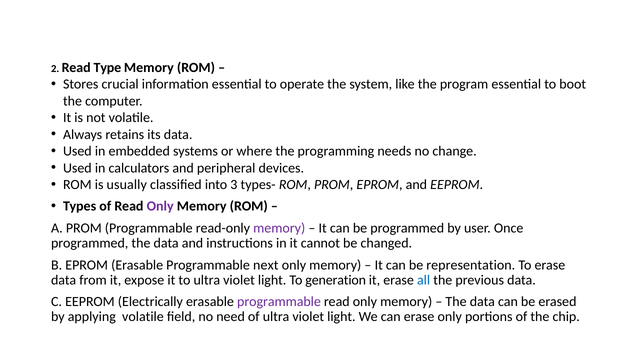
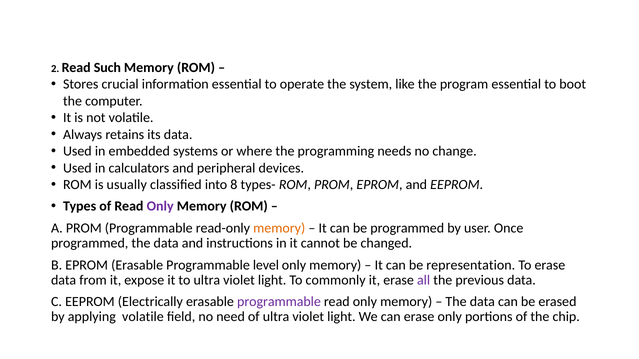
Type: Type -> Such
3: 3 -> 8
memory at (279, 228) colour: purple -> orange
next: next -> level
generation: generation -> commonly
all colour: blue -> purple
